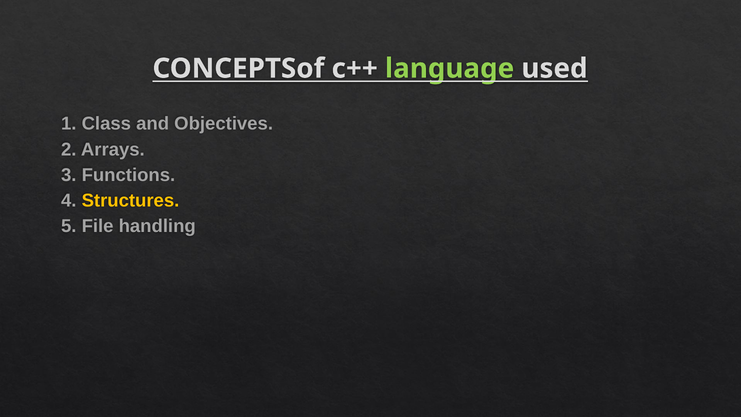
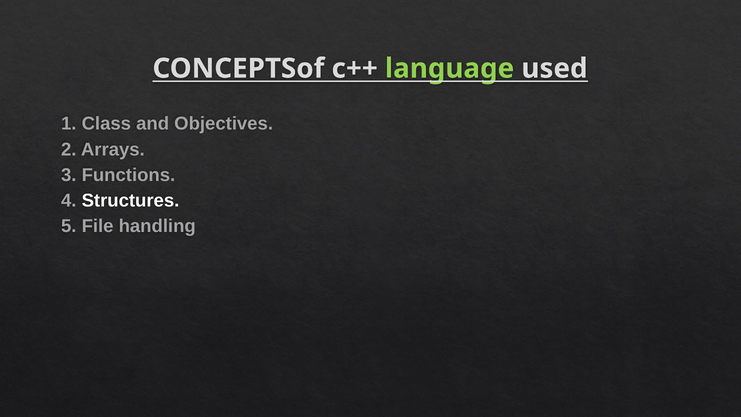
Structures colour: yellow -> white
